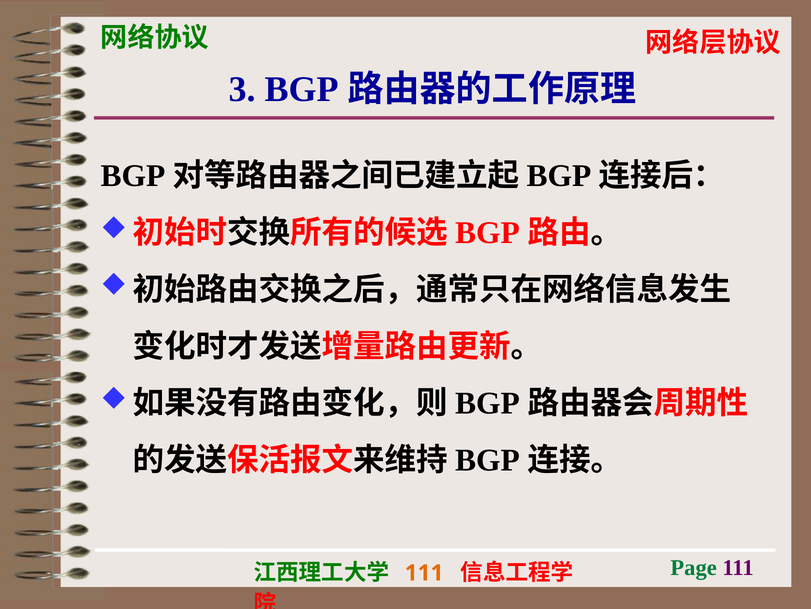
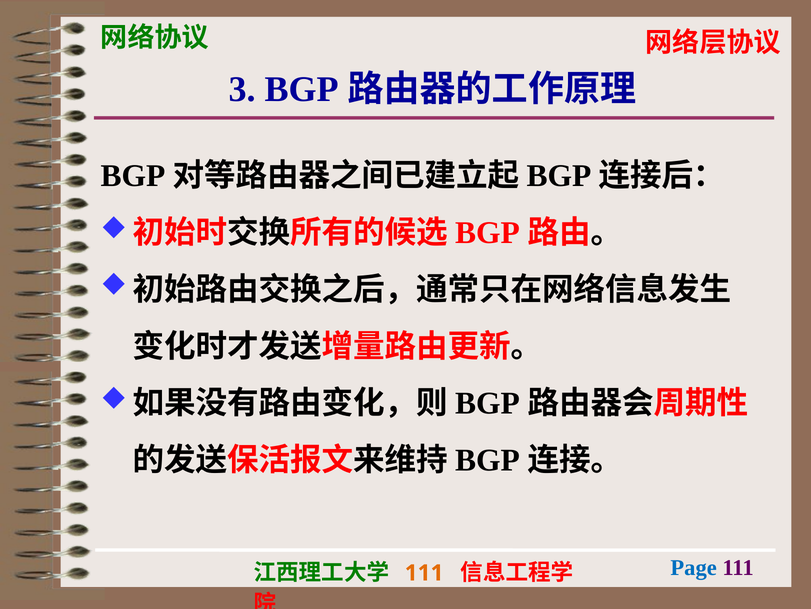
Page colour: green -> blue
